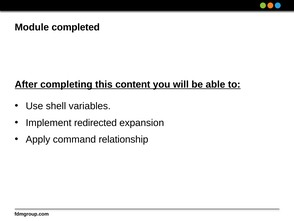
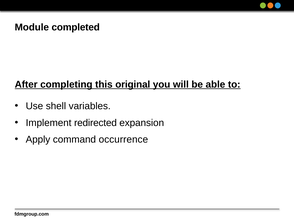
content: content -> original
relationship: relationship -> occurrence
